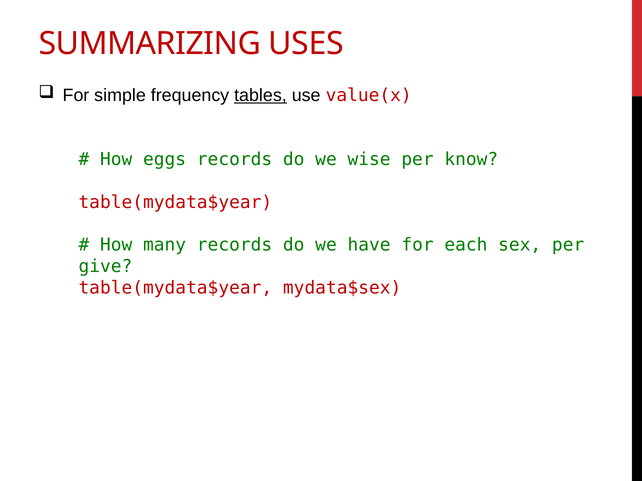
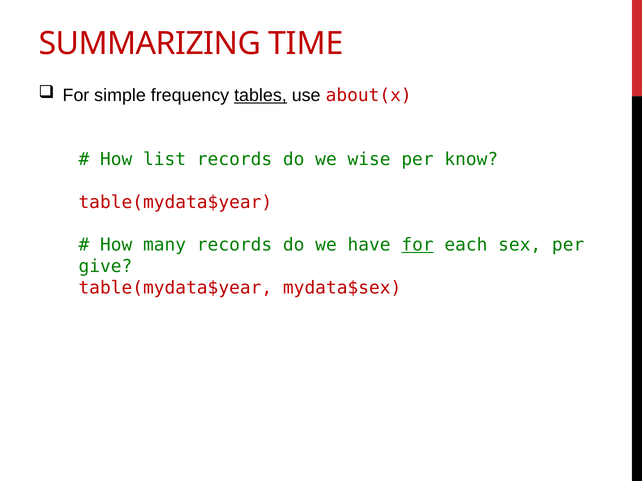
USES: USES -> TIME
value(x: value(x -> about(x
eggs: eggs -> list
for at (418, 245) underline: none -> present
